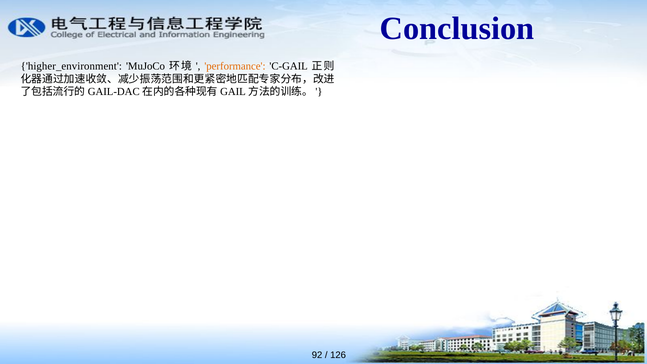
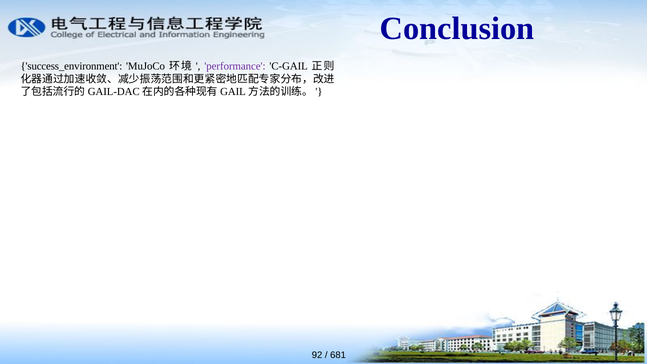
higher_environment: higher_environment -> success_environment
performance colour: orange -> purple
126: 126 -> 681
